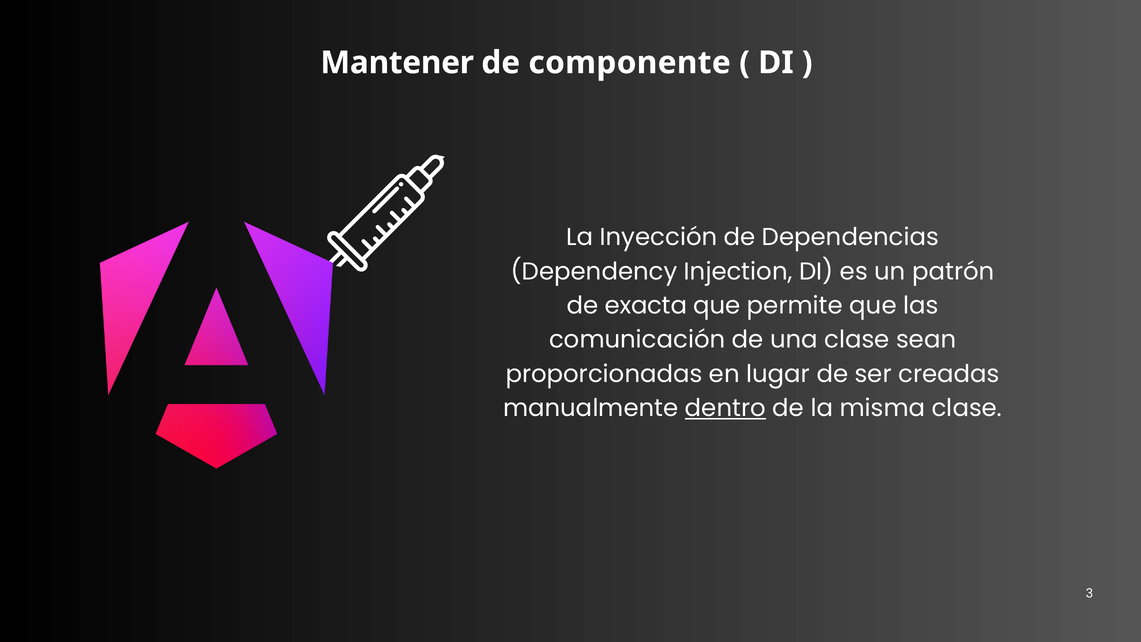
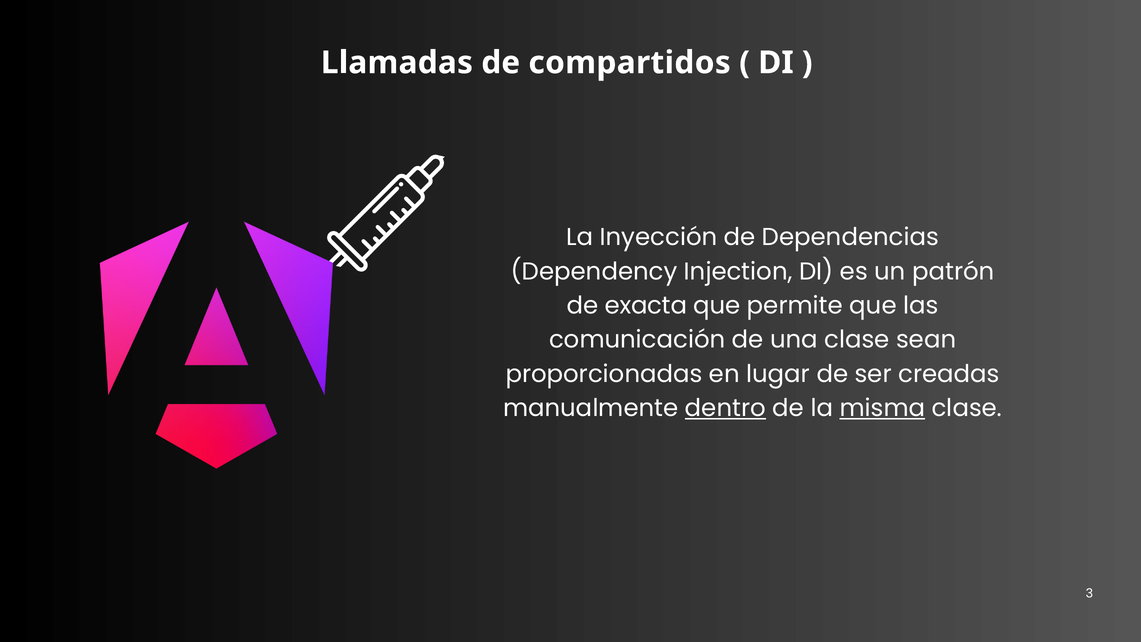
Mantener: Mantener -> Llamadas
componente: componente -> compartidos
misma underline: none -> present
